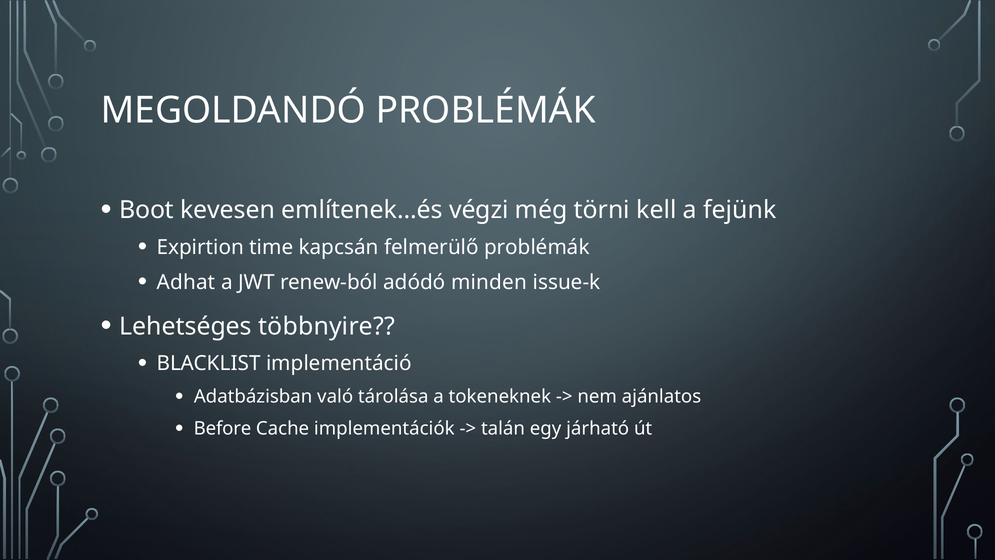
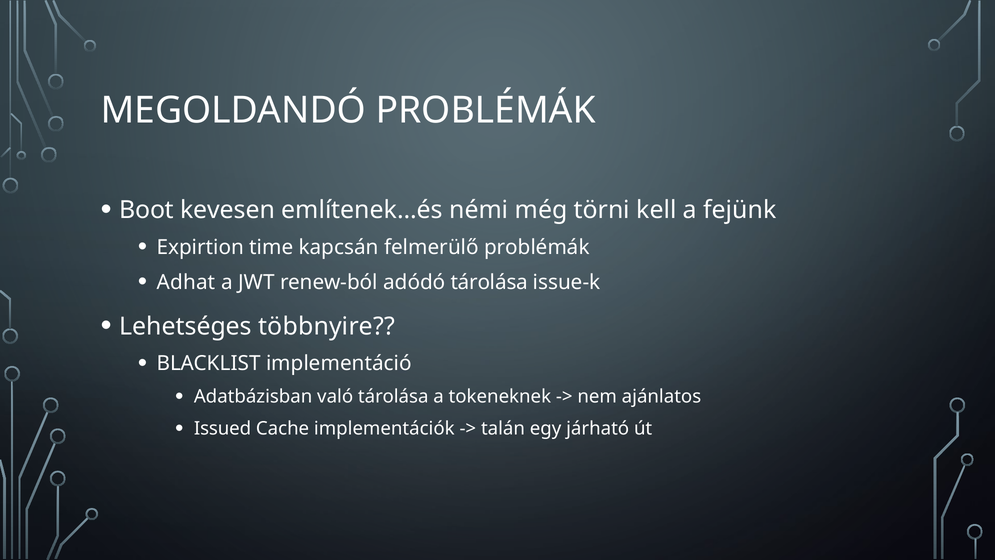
végzi: végzi -> némi
adódó minden: minden -> tárolása
Before: Before -> Issued
